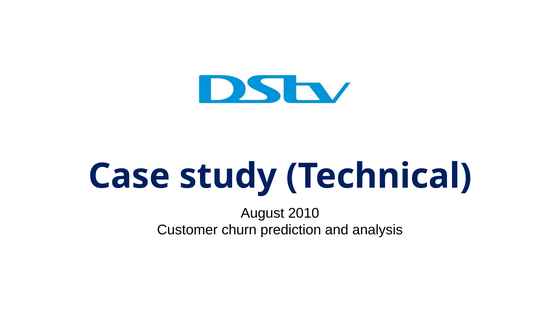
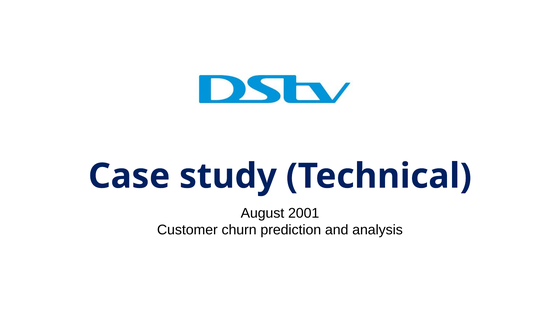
2010: 2010 -> 2001
